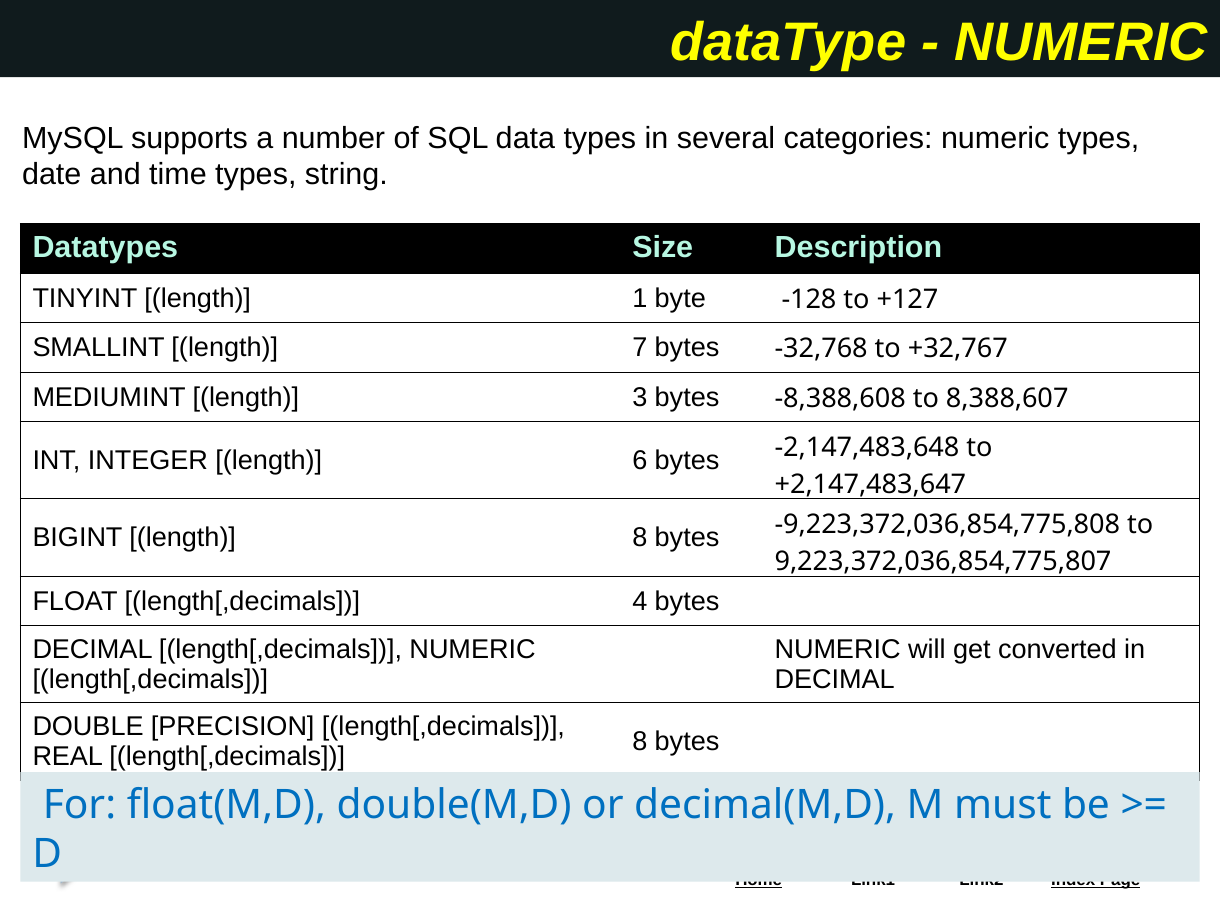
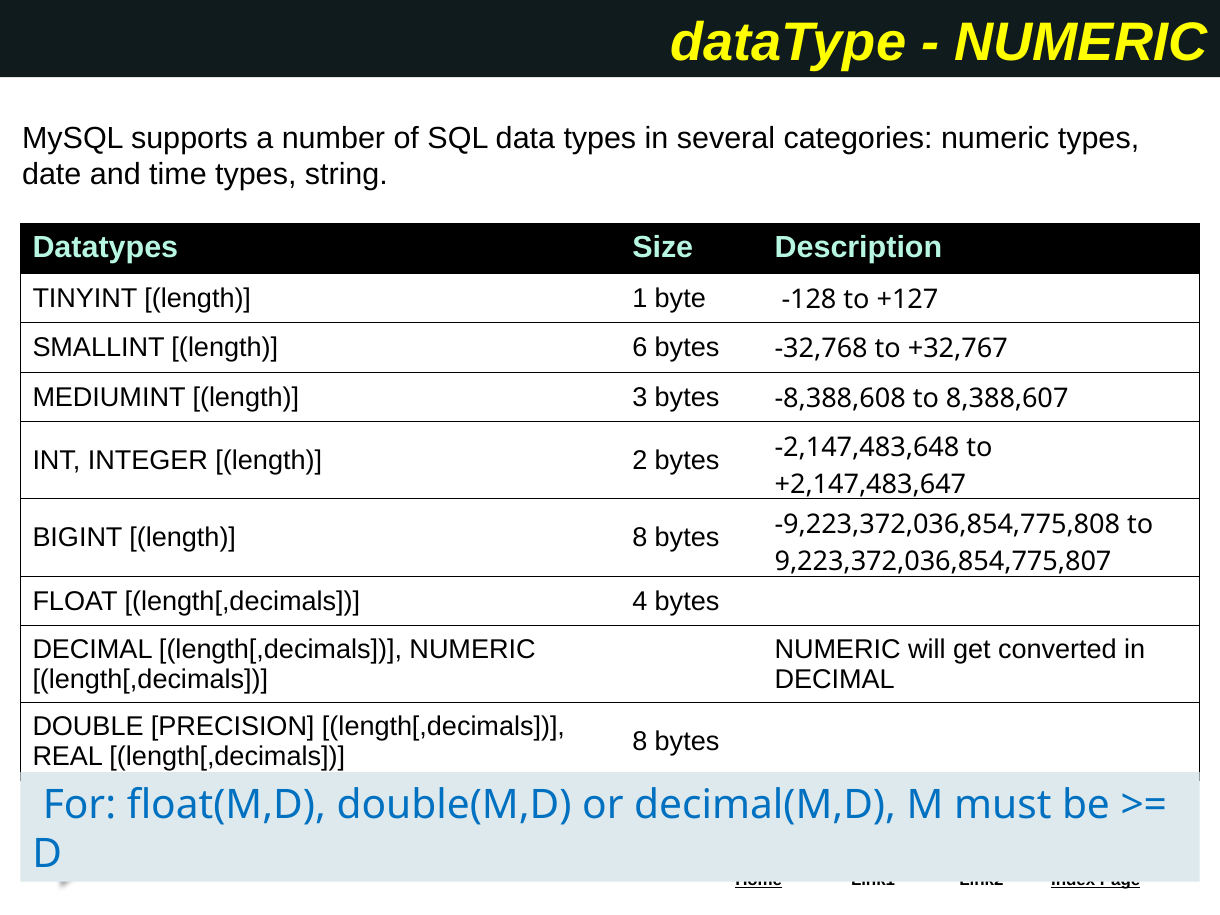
7: 7 -> 6
6: 6 -> 2
